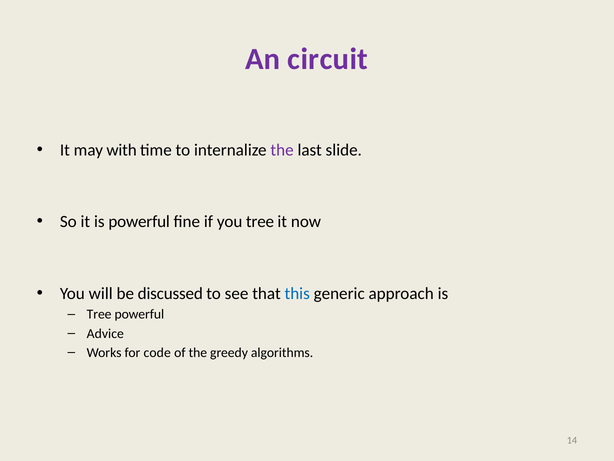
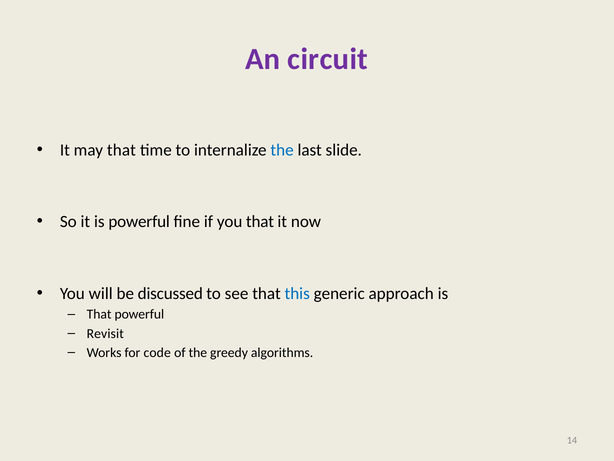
may with: with -> that
the at (282, 150) colour: purple -> blue
you tree: tree -> that
Tree at (99, 314): Tree -> That
Advice at (105, 333): Advice -> Revisit
